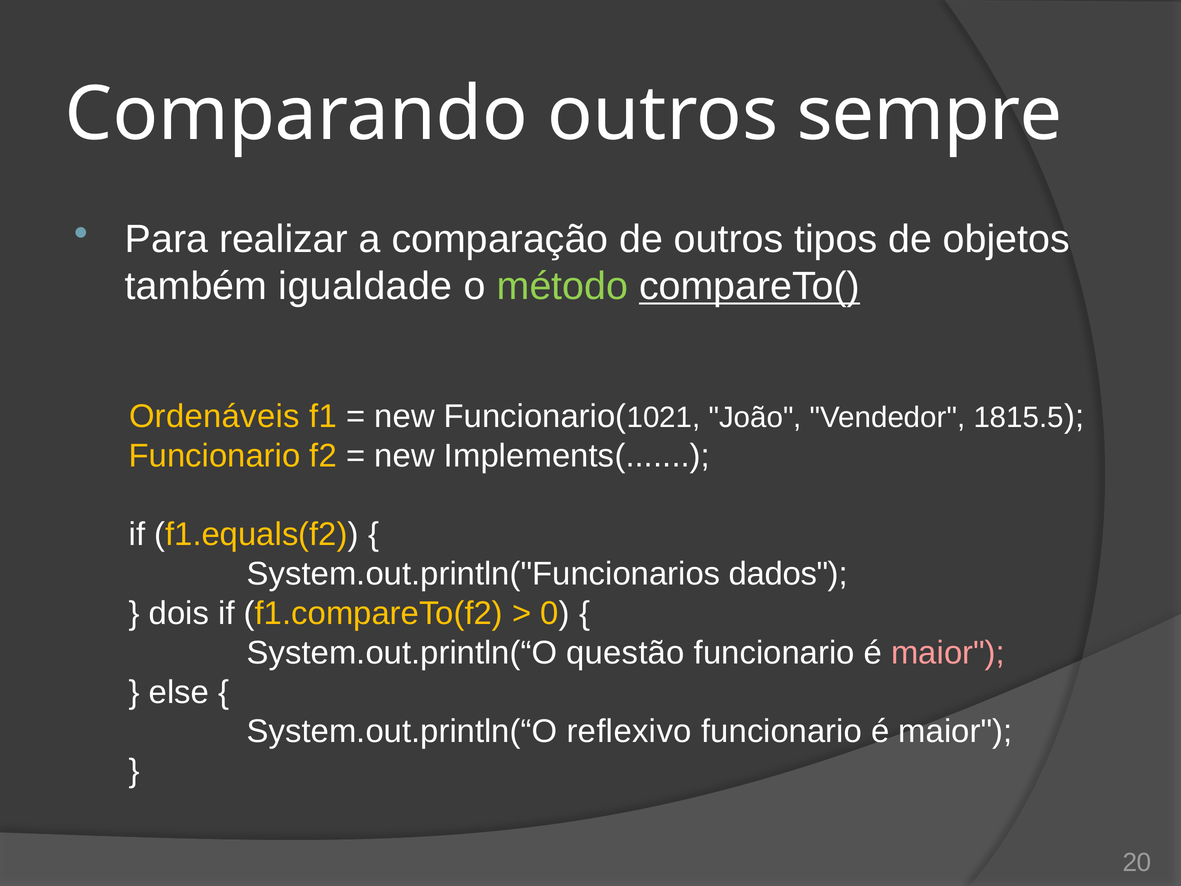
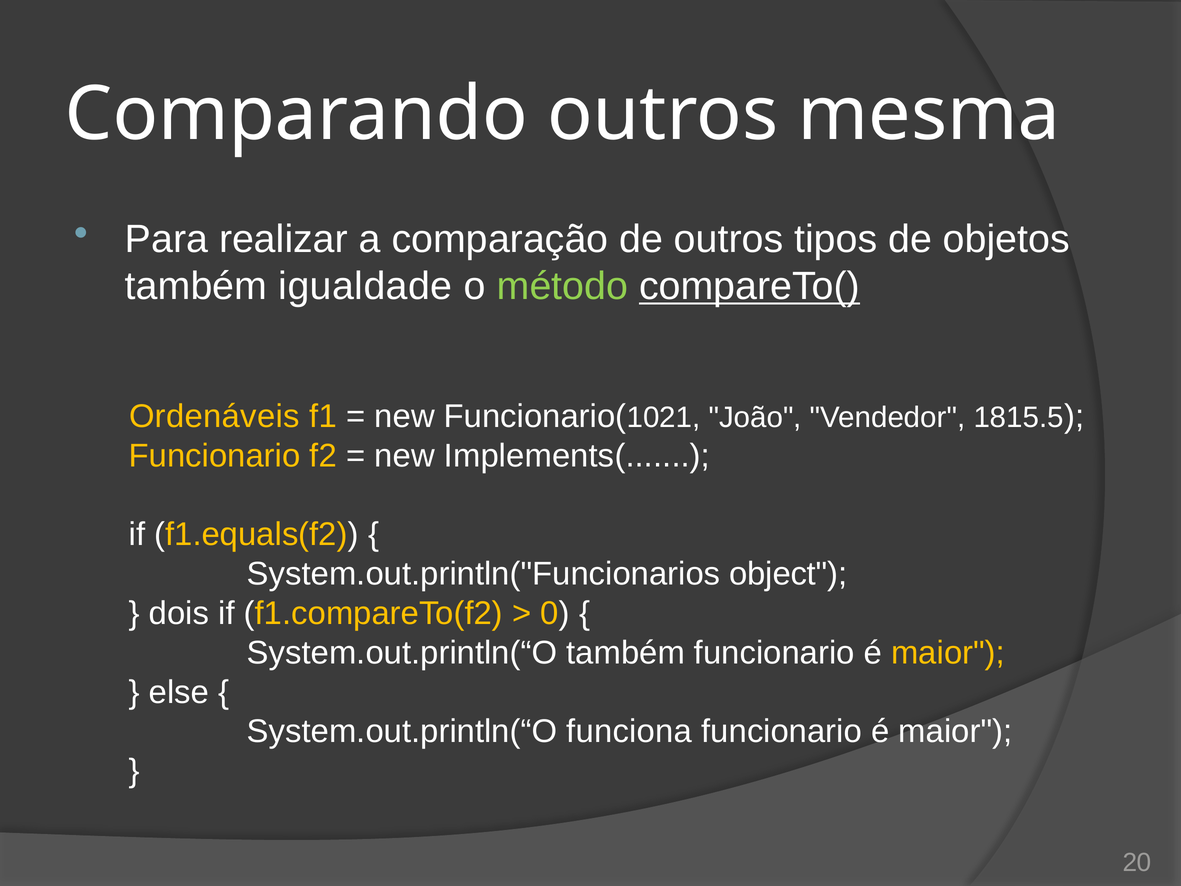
sempre: sempre -> mesma
dados: dados -> object
System.out.println(“O questão: questão -> também
maior at (948, 653) colour: pink -> yellow
reflexivo: reflexivo -> funciona
